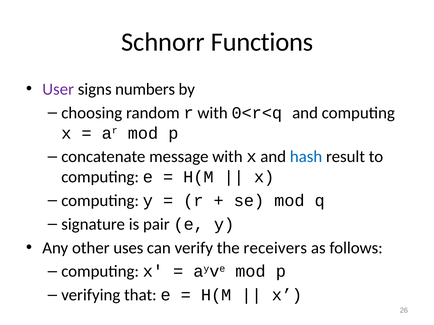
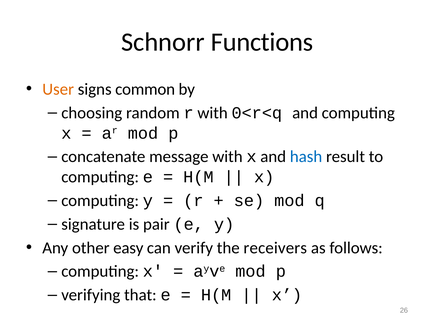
User colour: purple -> orange
numbers: numbers -> common
uses: uses -> easy
